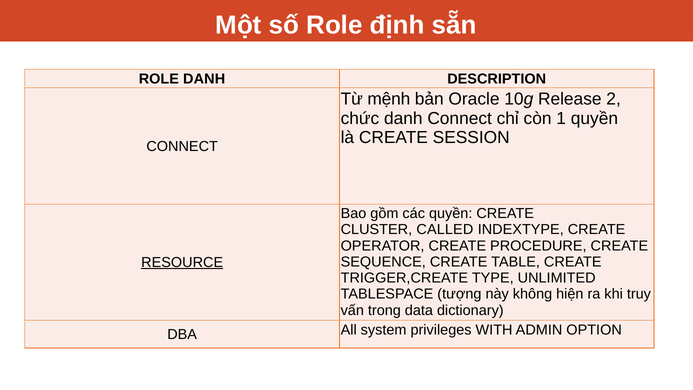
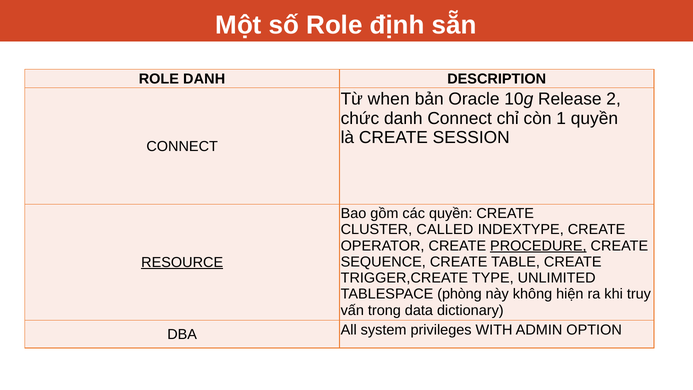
mệnh: mệnh -> when
PROCEDURE underline: none -> present
tượng: tượng -> phòng
